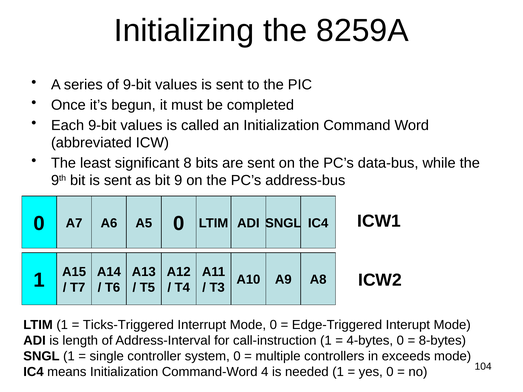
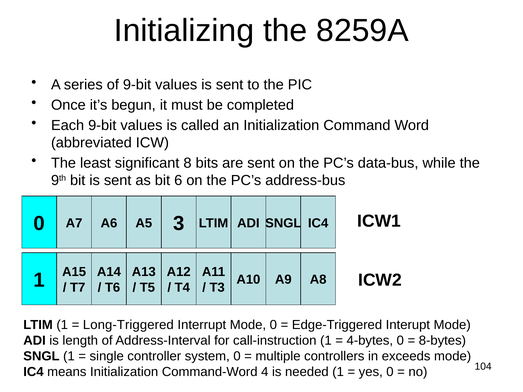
9: 9 -> 6
A5 0: 0 -> 3
Ticks-Triggered: Ticks-Triggered -> Long-Triggered
